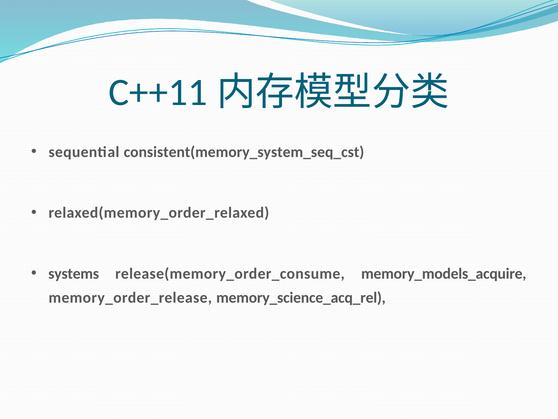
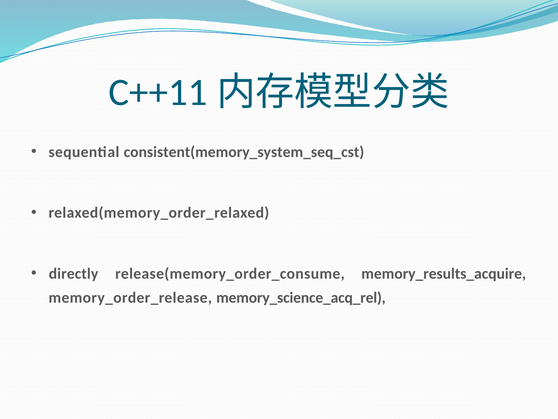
systems: systems -> directly
memory_models_acquire: memory_models_acquire -> memory_results_acquire
